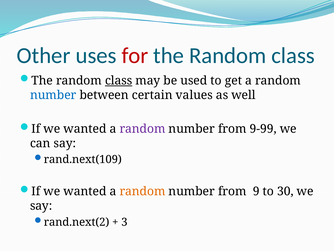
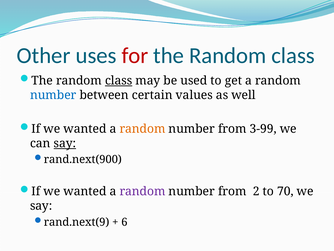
random at (142, 129) colour: purple -> orange
9-99: 9-99 -> 3-99
say at (65, 143) underline: none -> present
rand.next(109: rand.next(109 -> rand.next(900
random at (142, 191) colour: orange -> purple
9: 9 -> 2
30: 30 -> 70
rand.next(2: rand.next(2 -> rand.next(9
3: 3 -> 6
